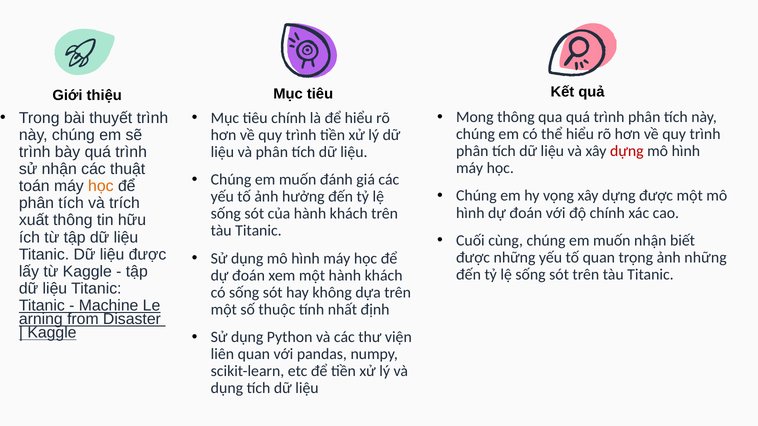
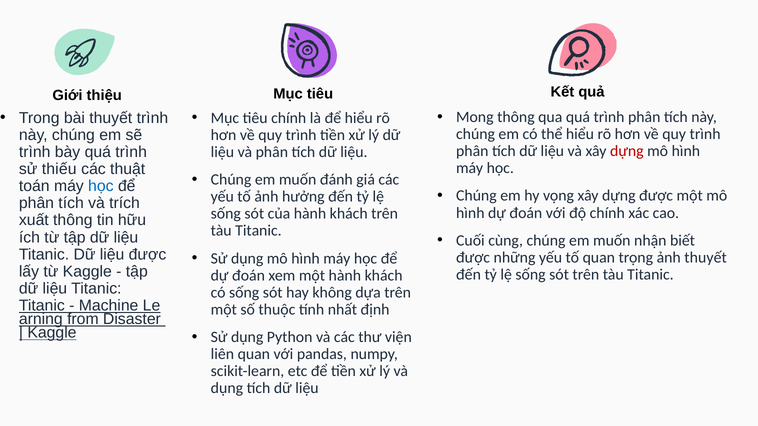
sử nhận: nhận -> thiếu
học at (101, 186) colour: orange -> blue
ảnh những: những -> thuyết
